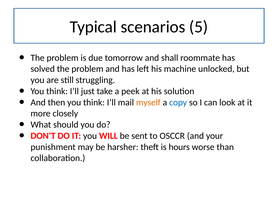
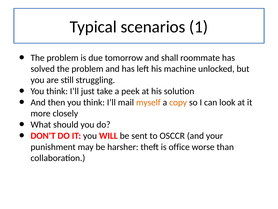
5: 5 -> 1
copy colour: blue -> orange
hours: hours -> office
